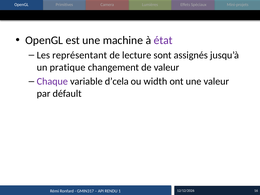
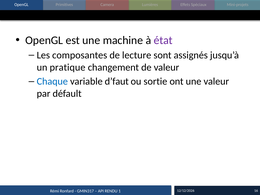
représentant: représentant -> composantes
Chaque colour: purple -> blue
d’cela: d’cela -> d’faut
width: width -> sortie
